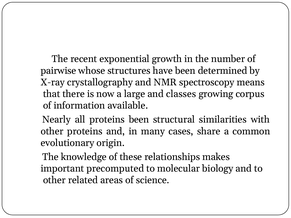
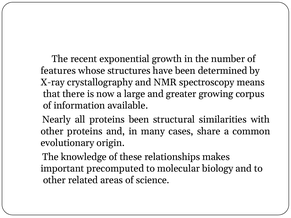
pairwise: pairwise -> features
classes: classes -> greater
